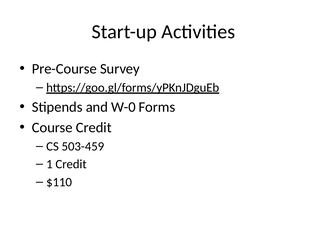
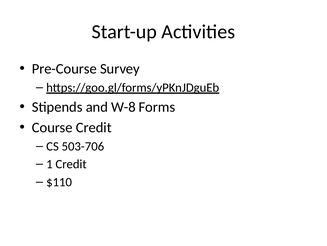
W-0: W-0 -> W-8
503-459: 503-459 -> 503-706
